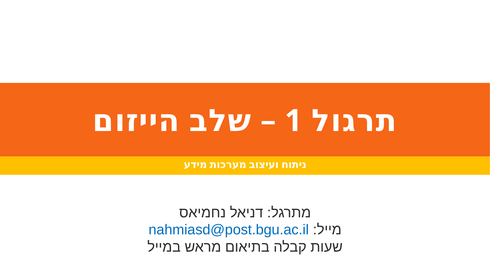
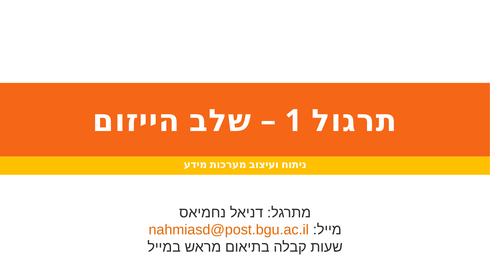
nahmiasd@post.bgu.ac.il colour: blue -> orange
